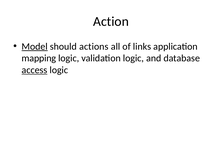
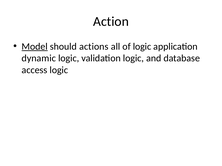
of links: links -> logic
mapping: mapping -> dynamic
access underline: present -> none
